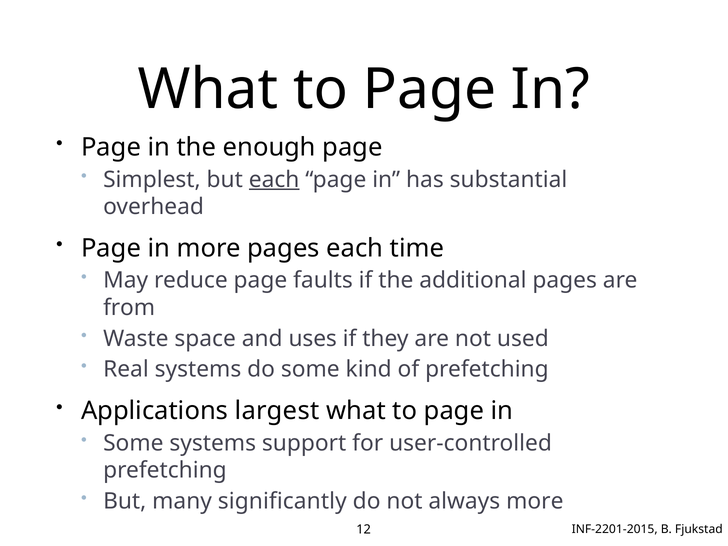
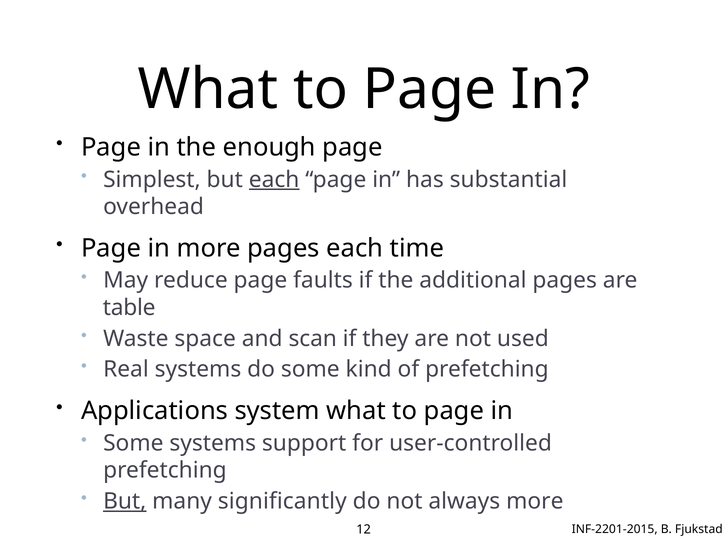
from: from -> table
uses: uses -> scan
largest: largest -> system
But at (125, 501) underline: none -> present
